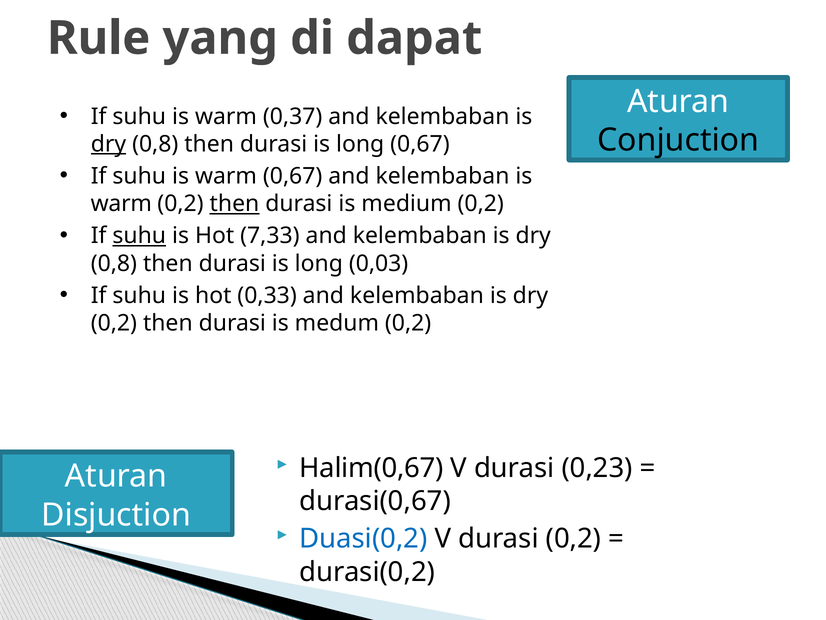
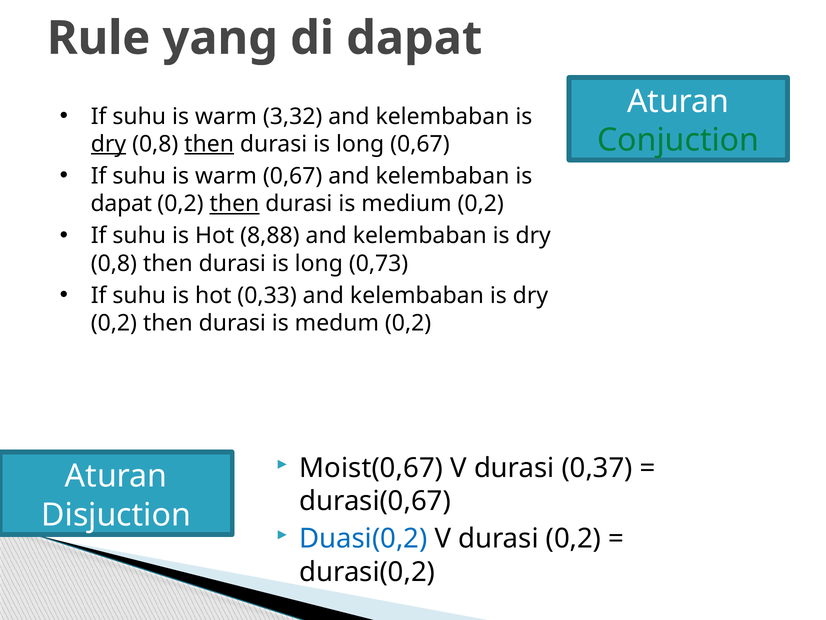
0,37: 0,37 -> 3,32
Conjuction colour: black -> green
then at (209, 144) underline: none -> present
warm at (121, 204): warm -> dapat
suhu at (139, 236) underline: present -> none
7,33: 7,33 -> 8,88
0,03: 0,03 -> 0,73
Halim(0,67: Halim(0,67 -> Moist(0,67
0,23: 0,23 -> 0,37
